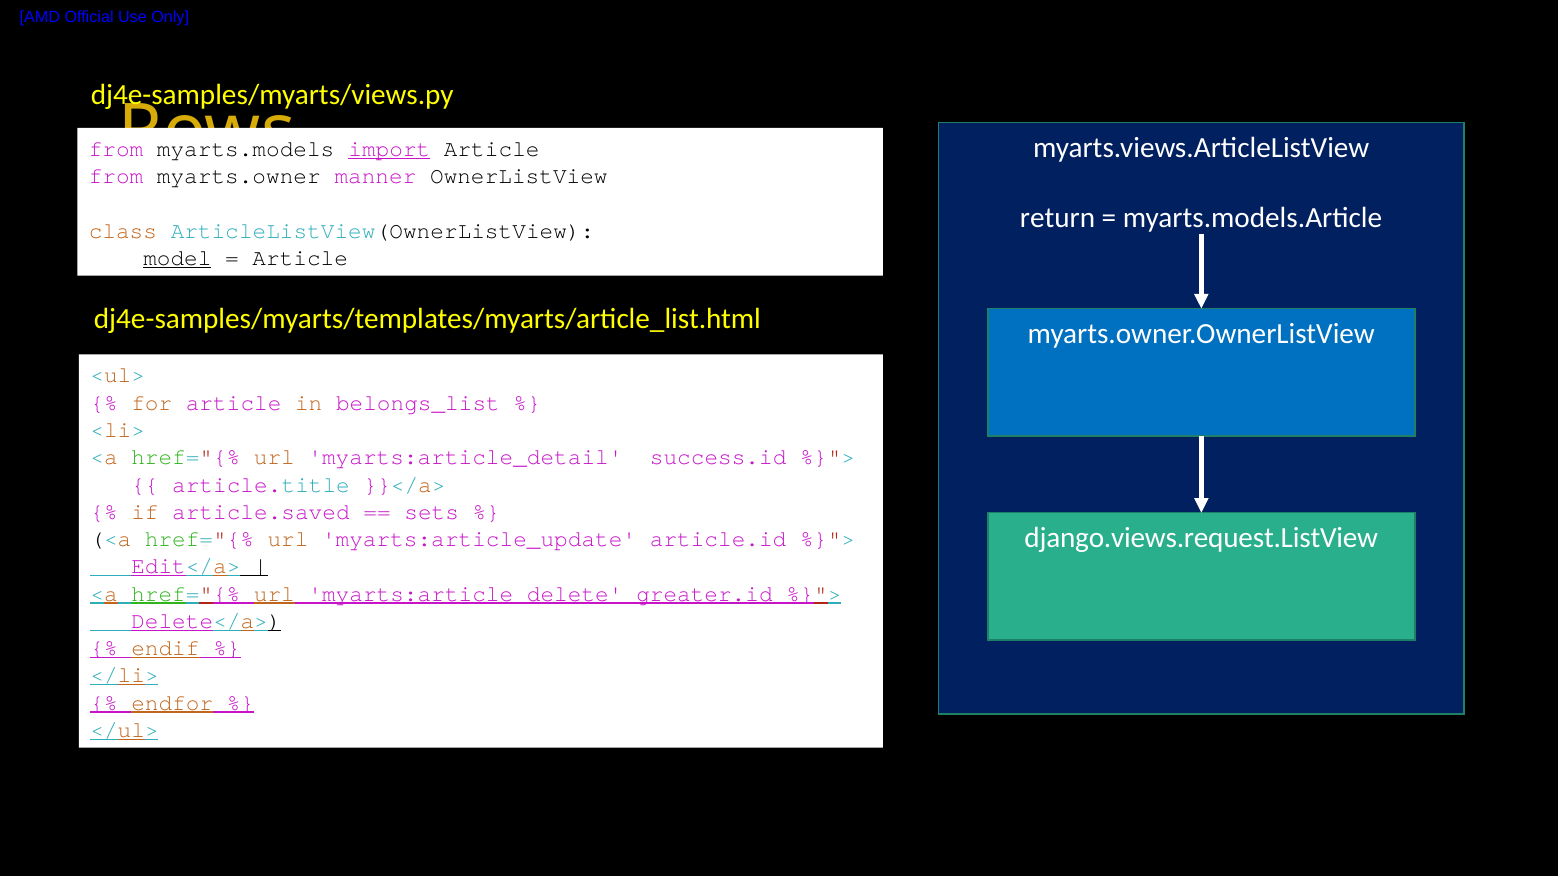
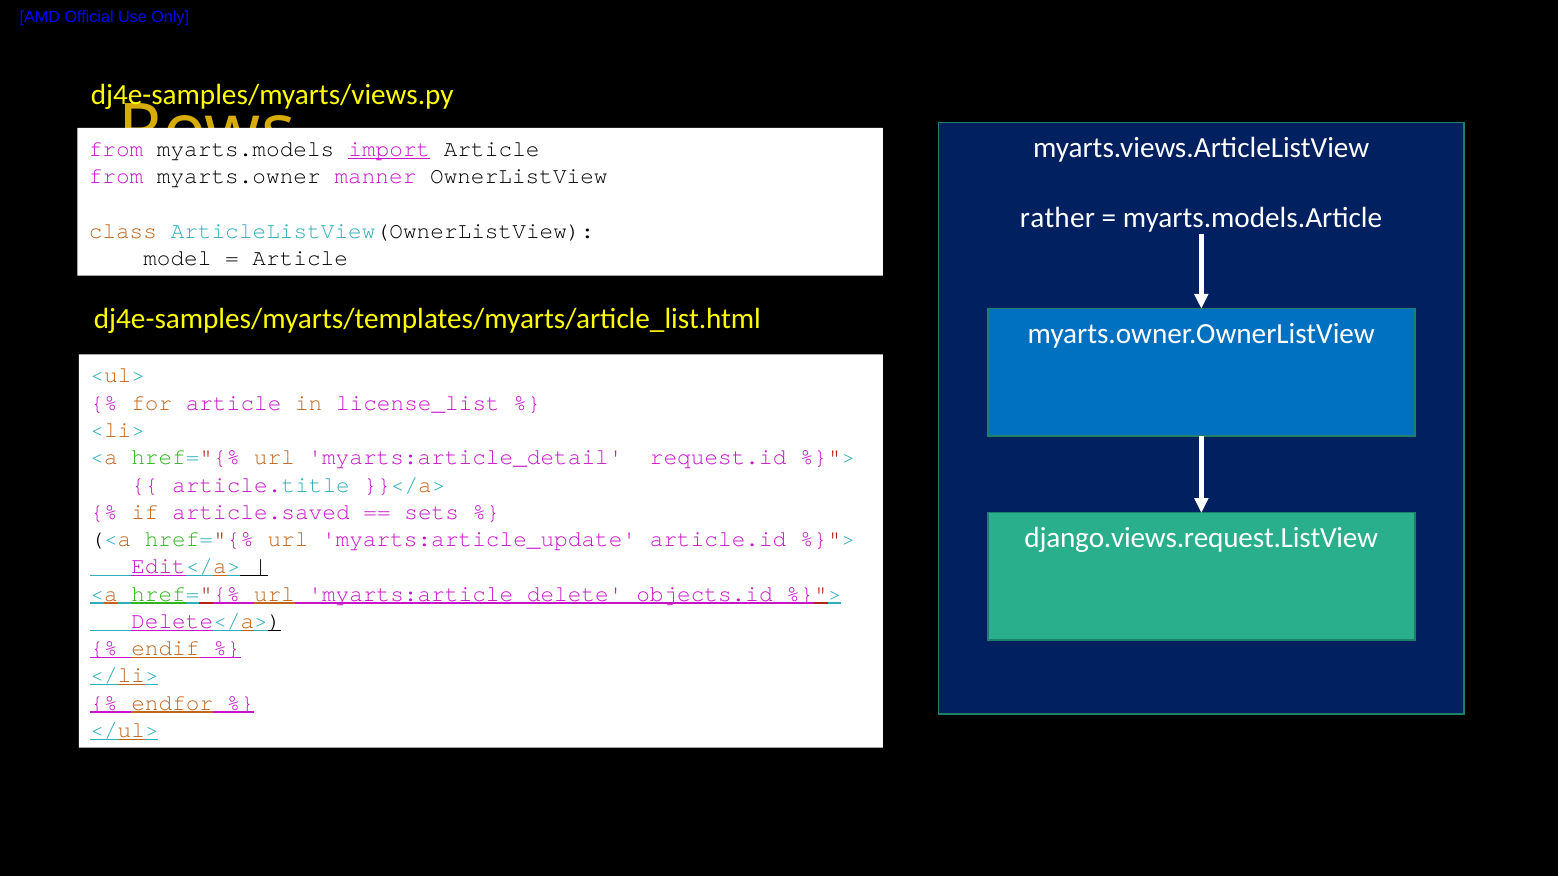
return: return -> rather
model underline: present -> none
belongs_list: belongs_list -> license_list
success.id: success.id -> request.id
greater.id: greater.id -> objects.id
